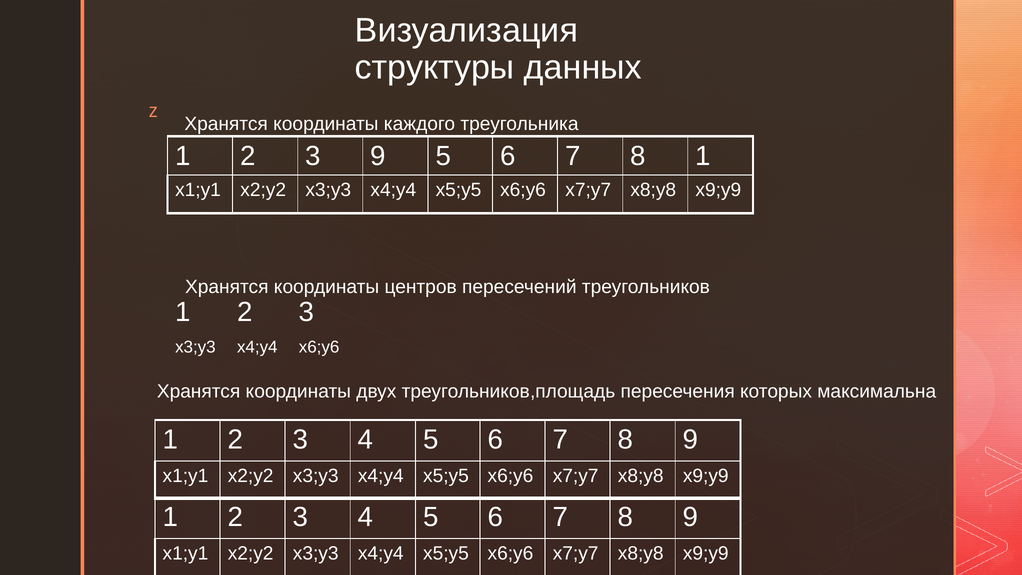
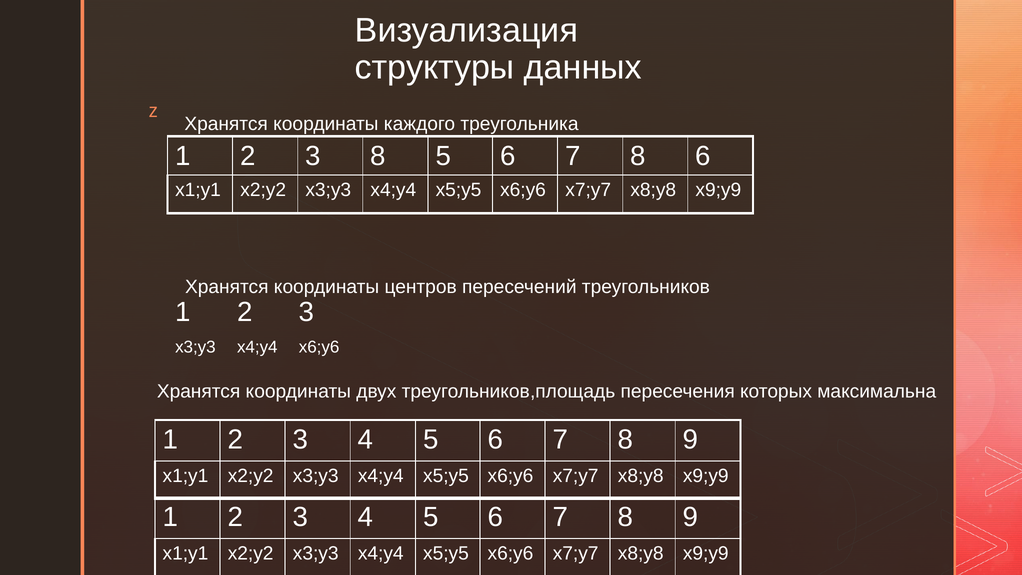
3 9: 9 -> 8
8 1: 1 -> 6
